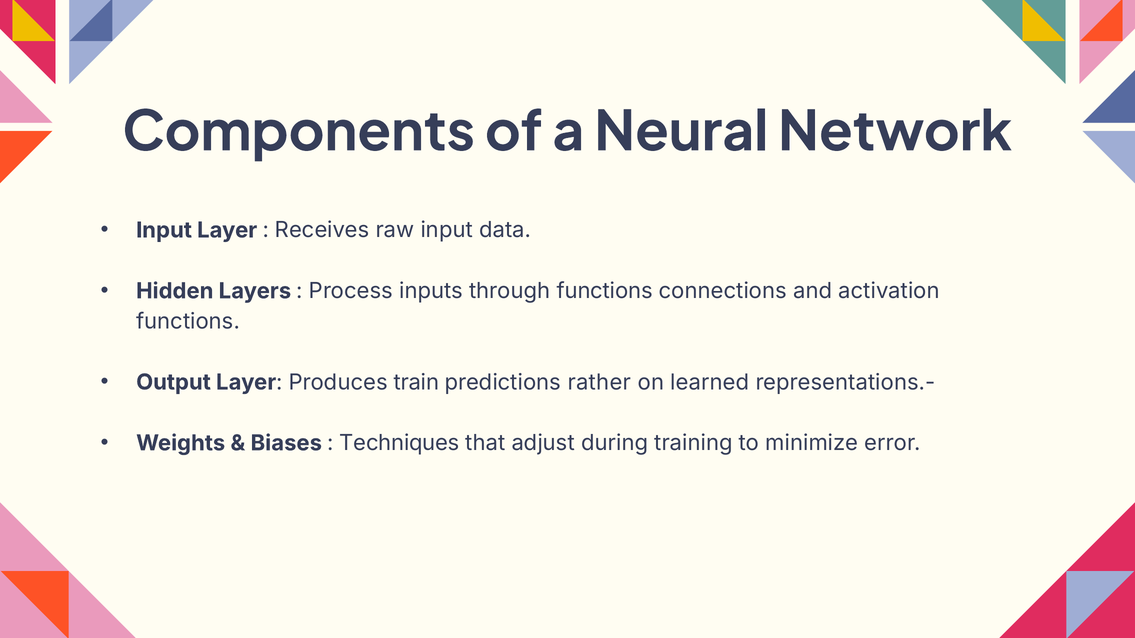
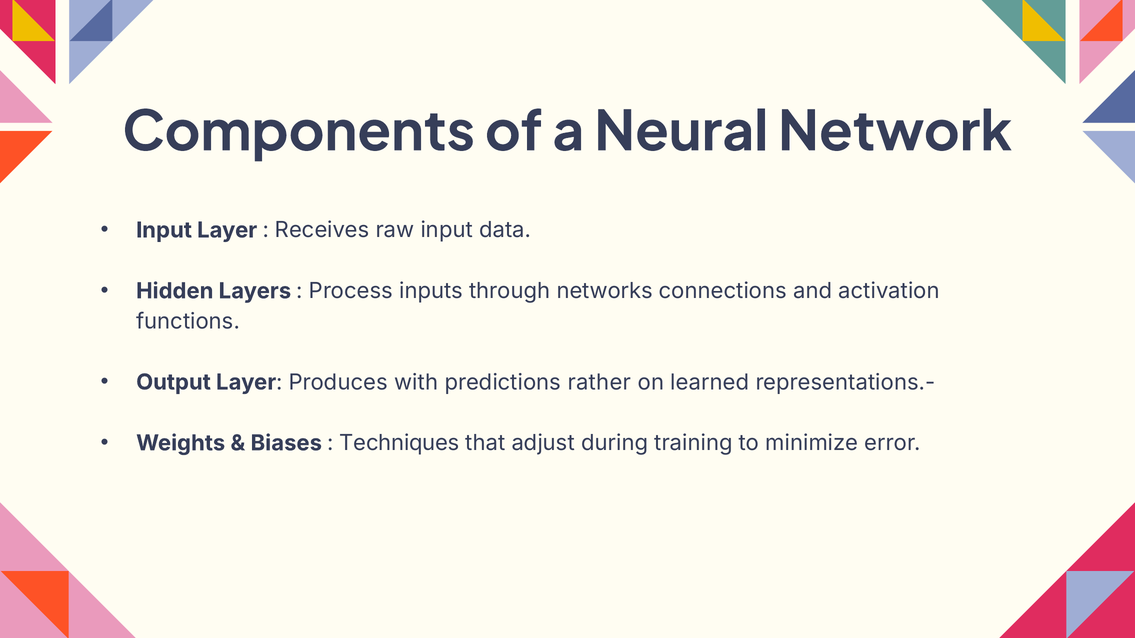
through functions: functions -> networks
train: train -> with
